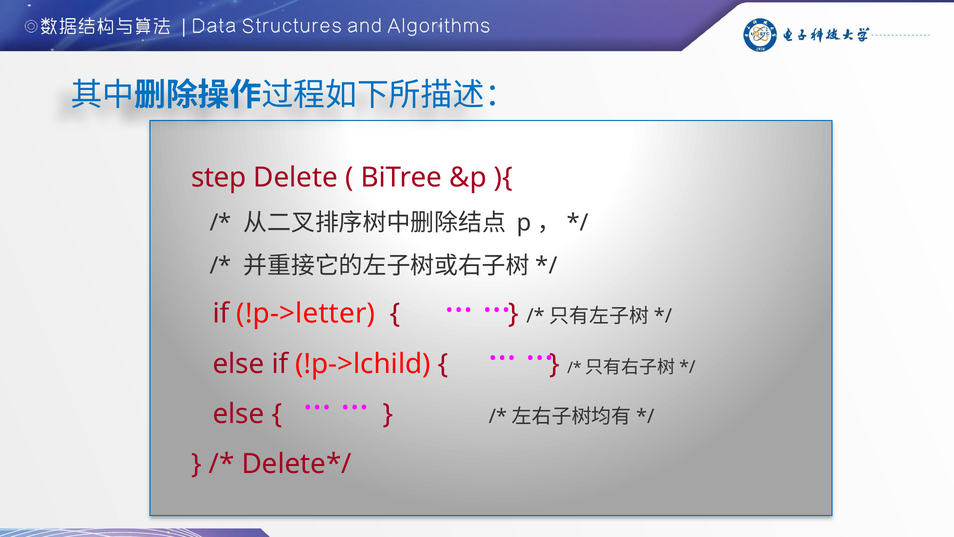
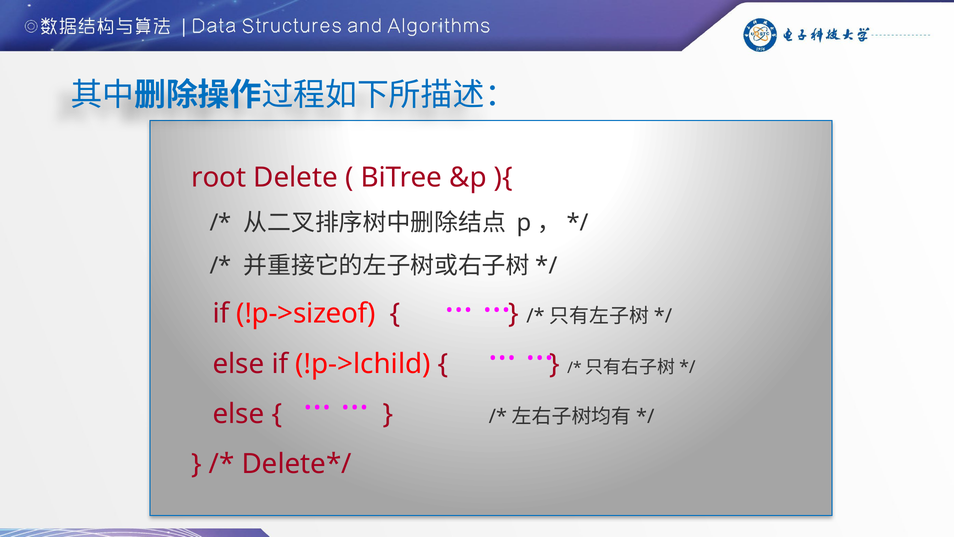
step: step -> root
!p->letter: !p->letter -> !p->sizeof
